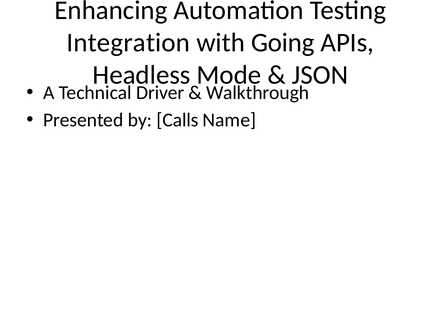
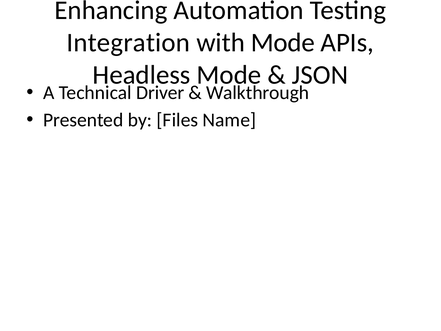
with Going: Going -> Mode
Calls: Calls -> Files
